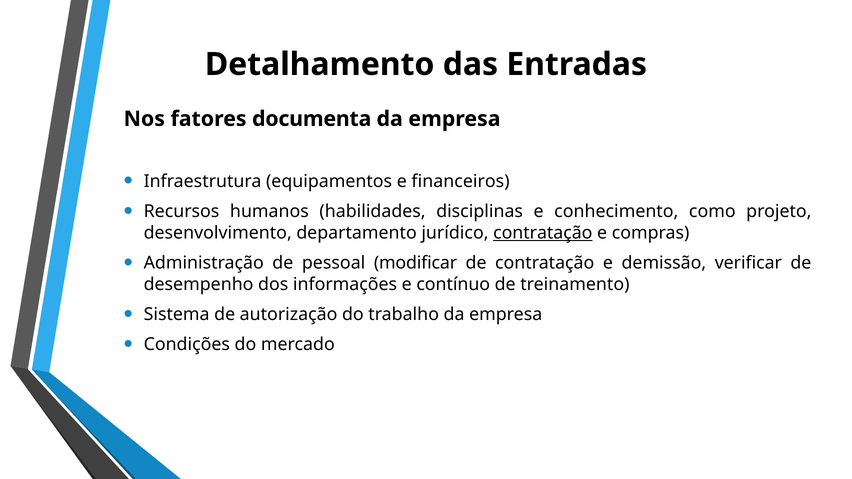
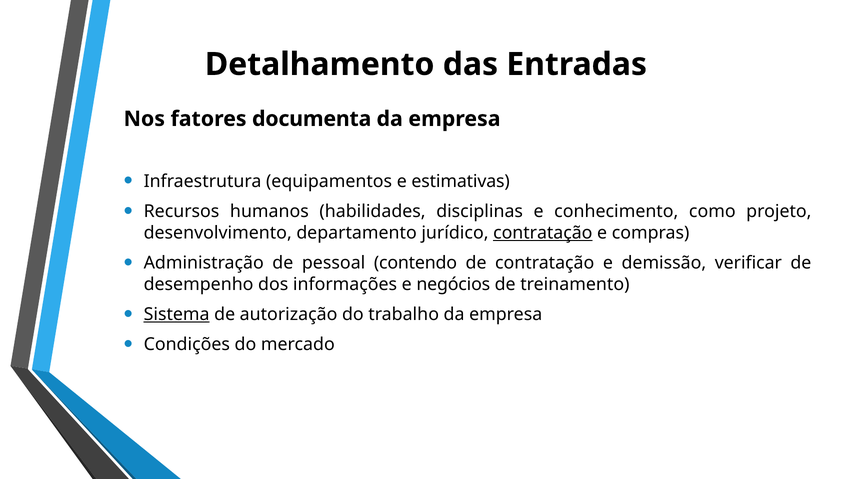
financeiros: financeiros -> estimativas
modificar: modificar -> contendo
contínuo: contínuo -> negócios
Sistema underline: none -> present
